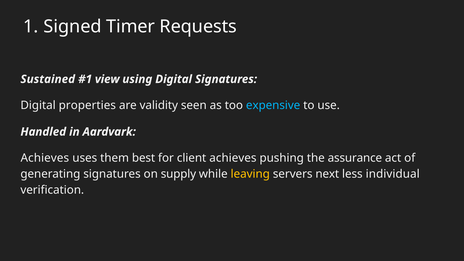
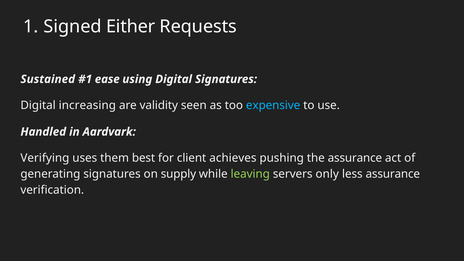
Timer: Timer -> Either
view: view -> ease
properties: properties -> increasing
Achieves at (45, 158): Achieves -> Verifying
leaving colour: yellow -> light green
next: next -> only
less individual: individual -> assurance
